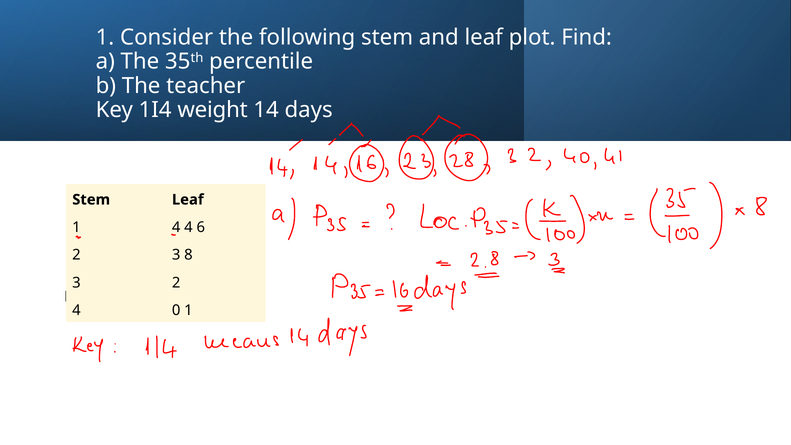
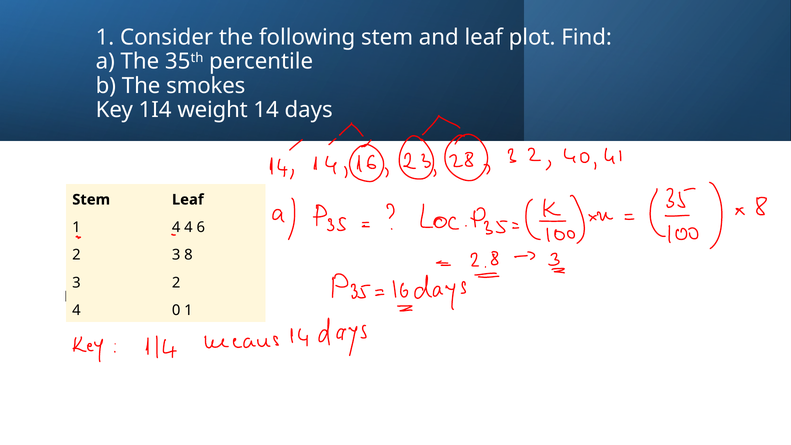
teacher: teacher -> smokes
